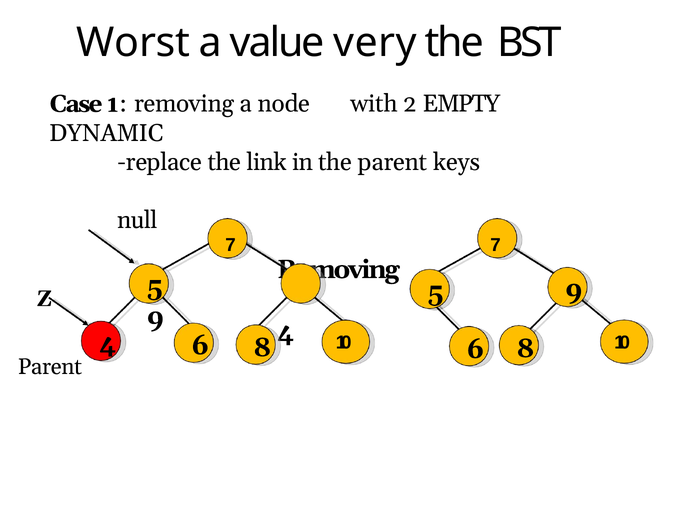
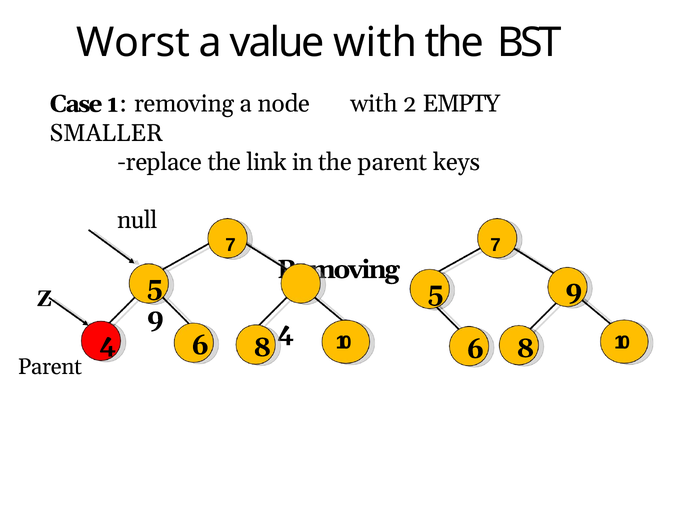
value very: very -> with
DYNAMIC: DYNAMIC -> SMALLER
